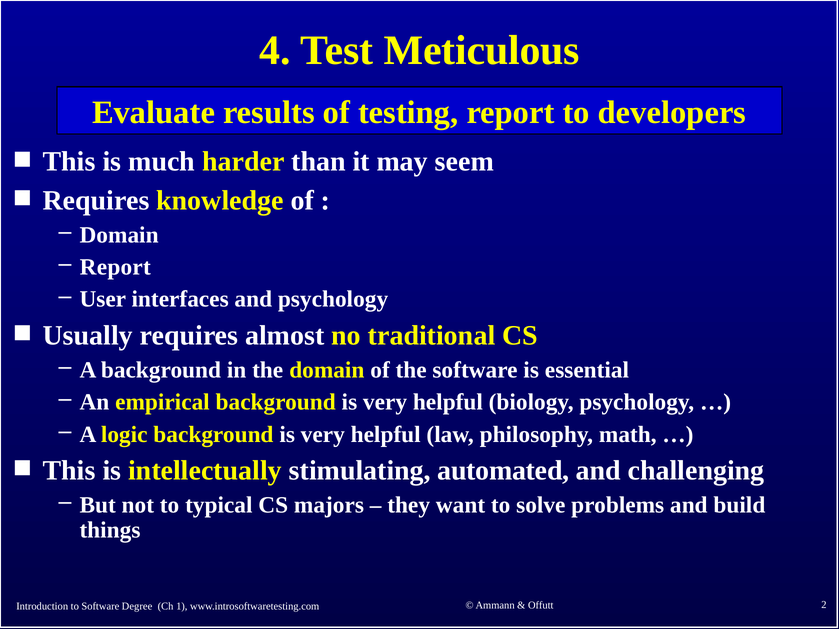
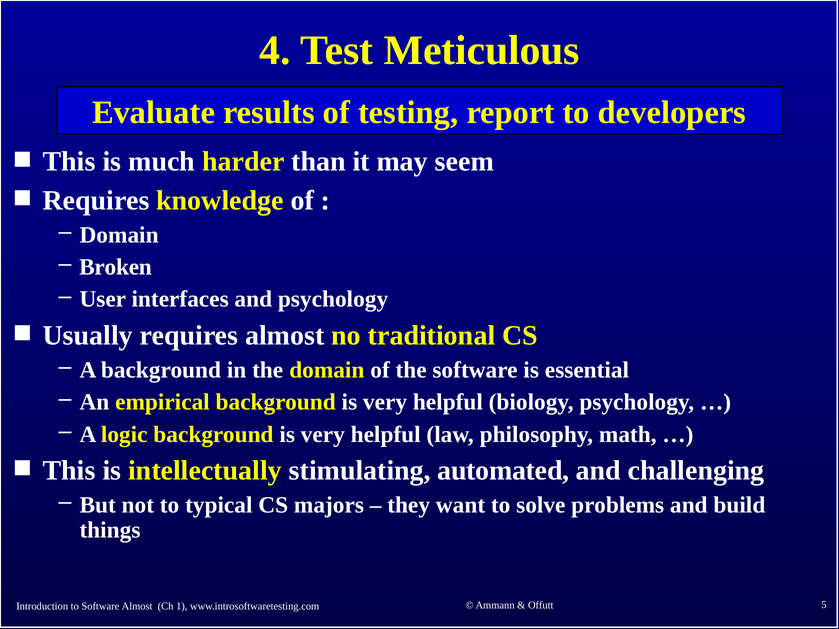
Report at (115, 267): Report -> Broken
Software Degree: Degree -> Almost
2: 2 -> 5
